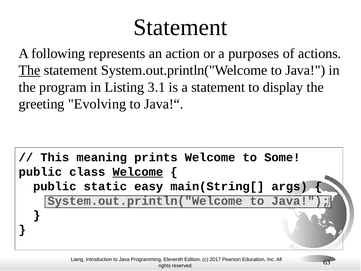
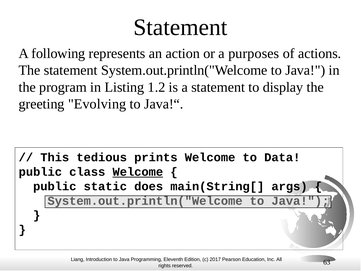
The at (30, 70) underline: present -> none
3.1: 3.1 -> 1.2
meaning: meaning -> tedious
Some: Some -> Data
easy: easy -> does
